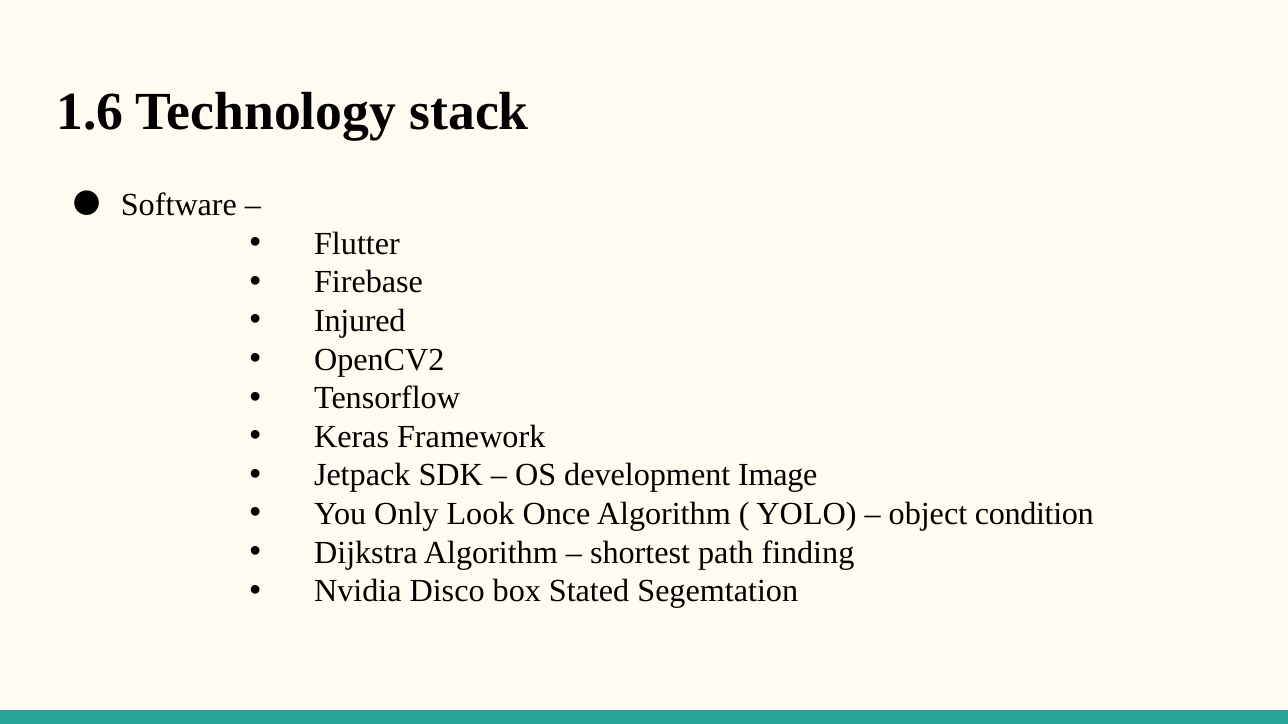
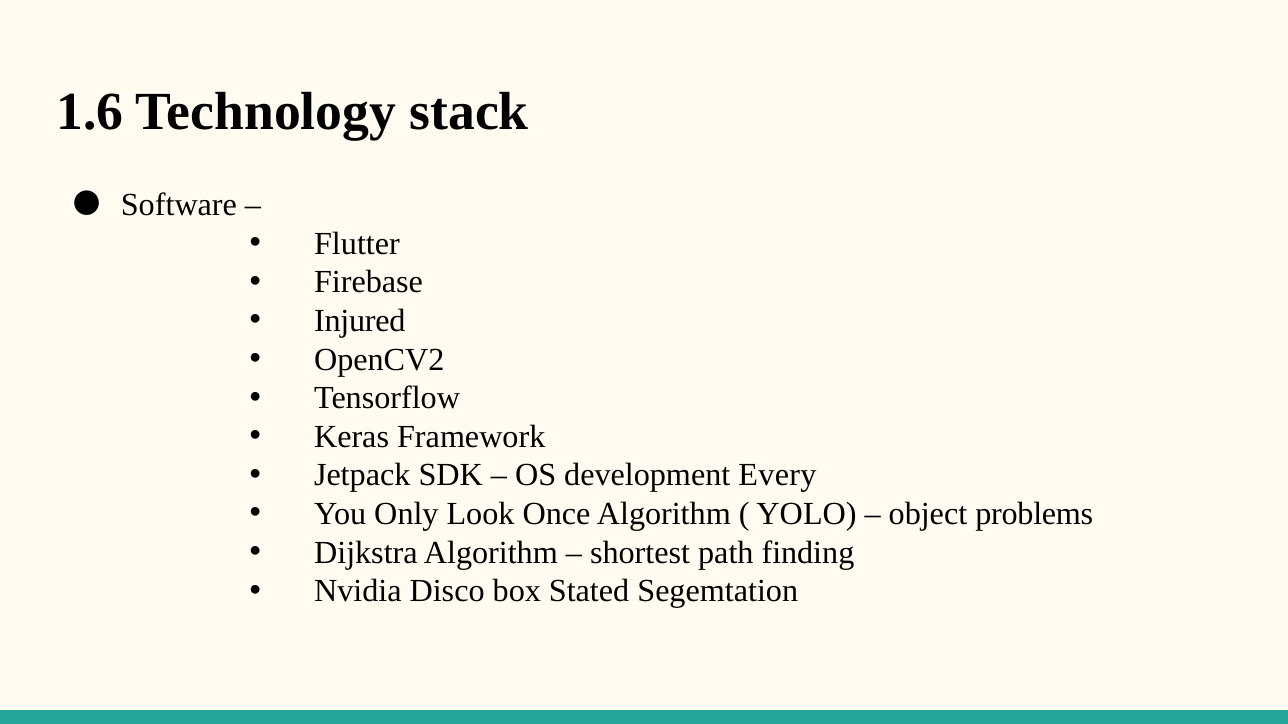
Image: Image -> Every
condition: condition -> problems
